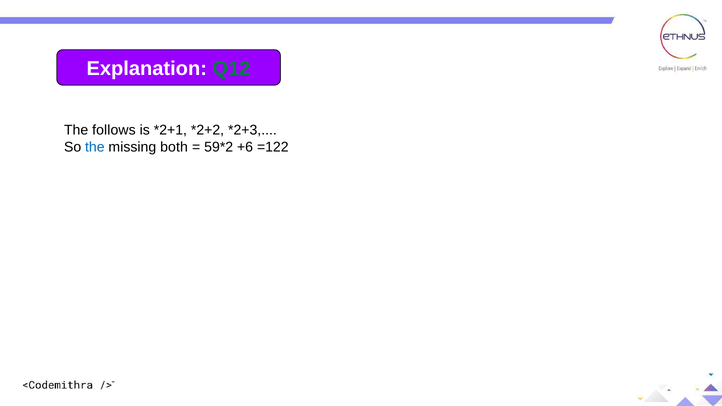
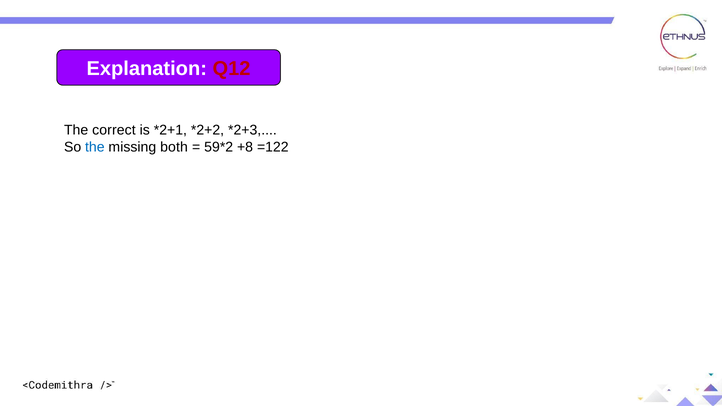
Q12 colour: green -> red
follows: follows -> correct
+6: +6 -> +8
